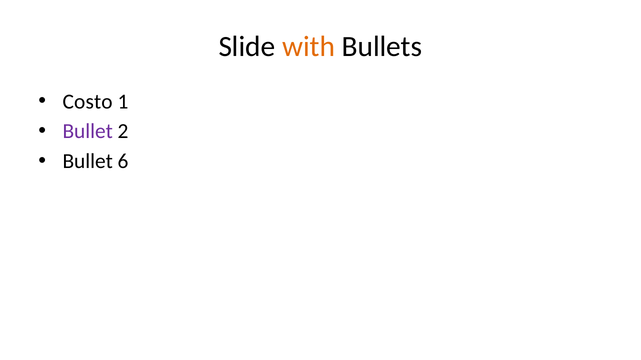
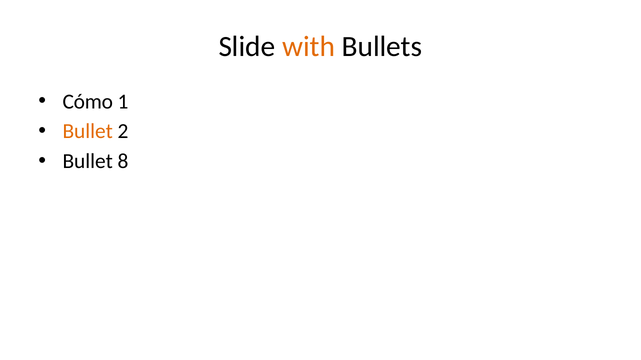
Costo: Costo -> Cómo
Bullet at (88, 132) colour: purple -> orange
6: 6 -> 8
